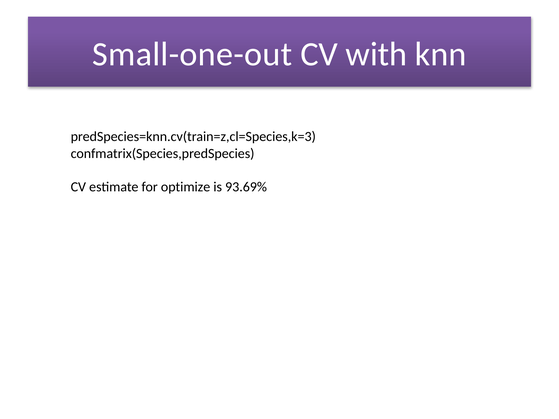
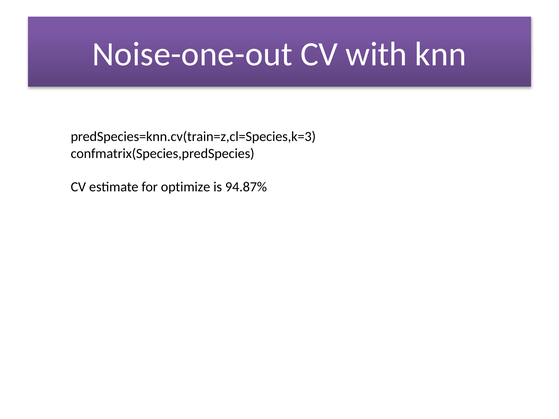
Small-one-out: Small-one-out -> Noise-one-out
93.69%: 93.69% -> 94.87%
